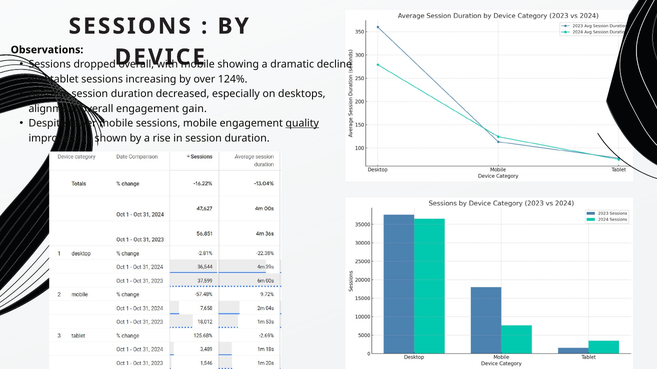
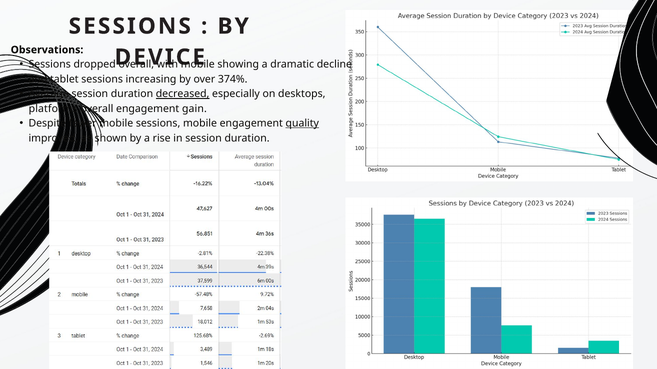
124%: 124% -> 374%
decreased underline: none -> present
alignment: alignment -> platforms
